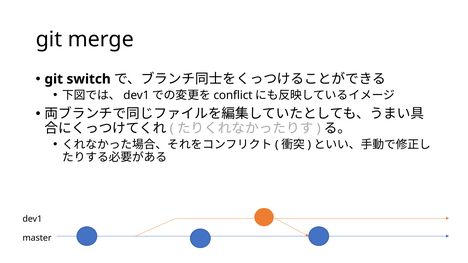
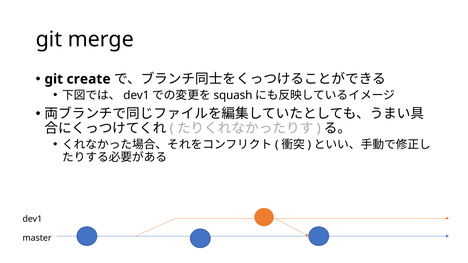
switch: switch -> create
conflict: conflict -> squash
